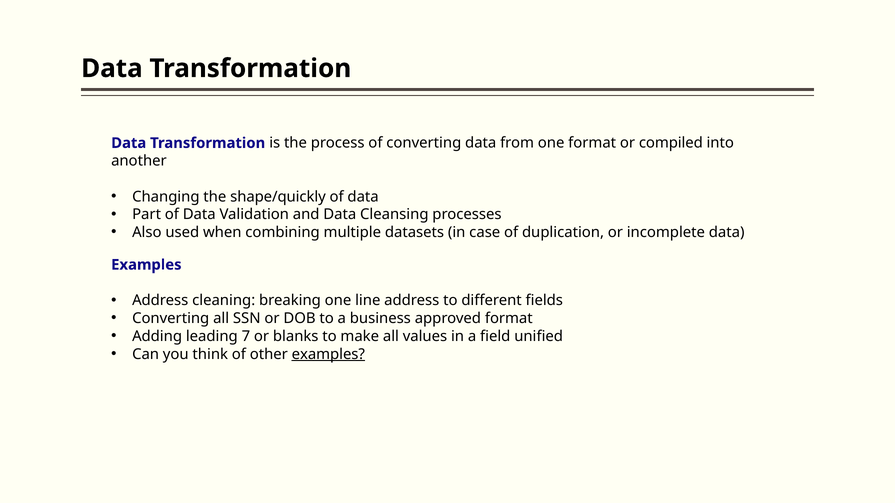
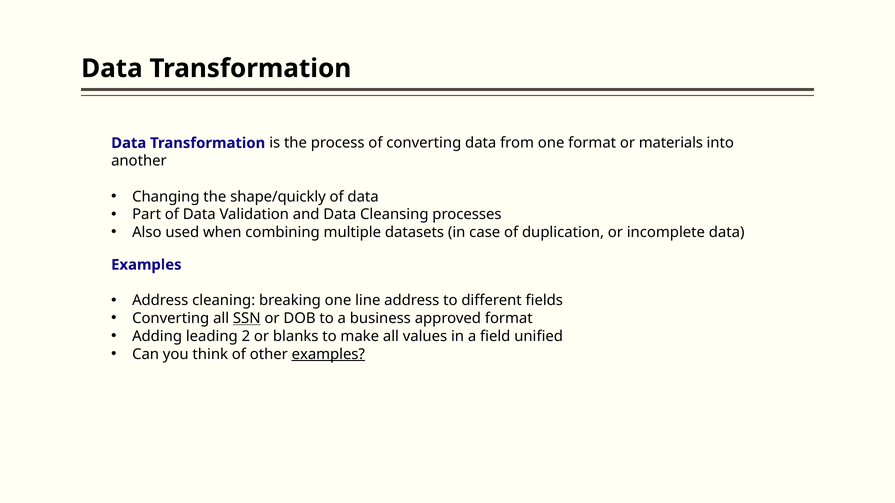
compiled: compiled -> materials
SSN underline: none -> present
7: 7 -> 2
